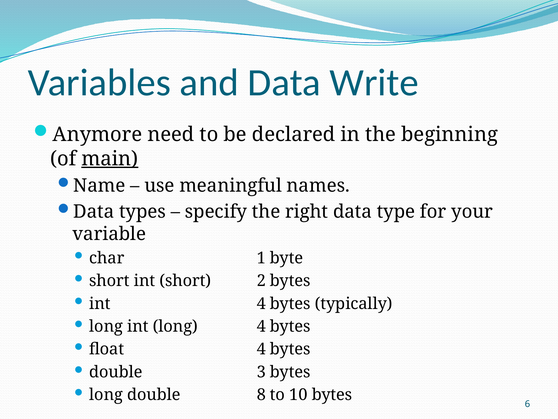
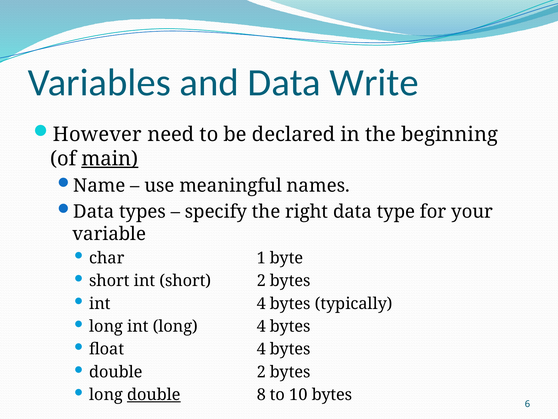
Anymore: Anymore -> However
double 3: 3 -> 2
double at (154, 394) underline: none -> present
